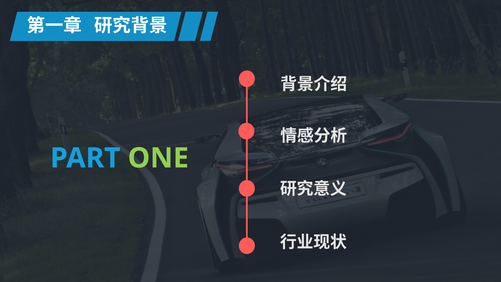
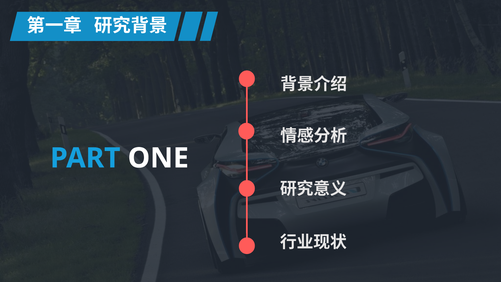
ONE colour: light green -> white
